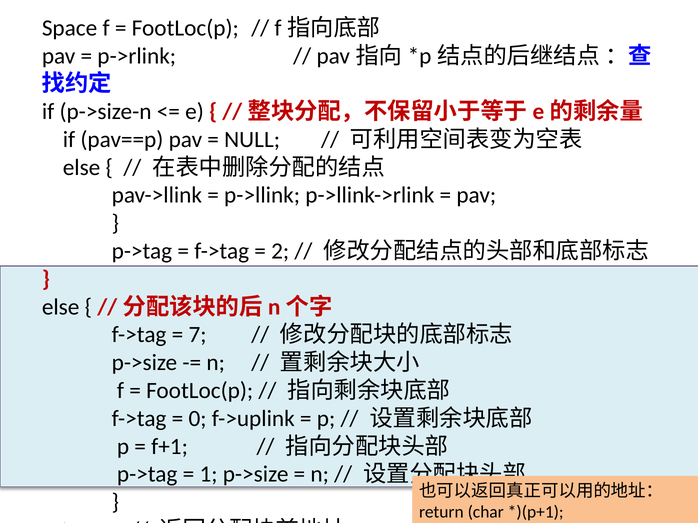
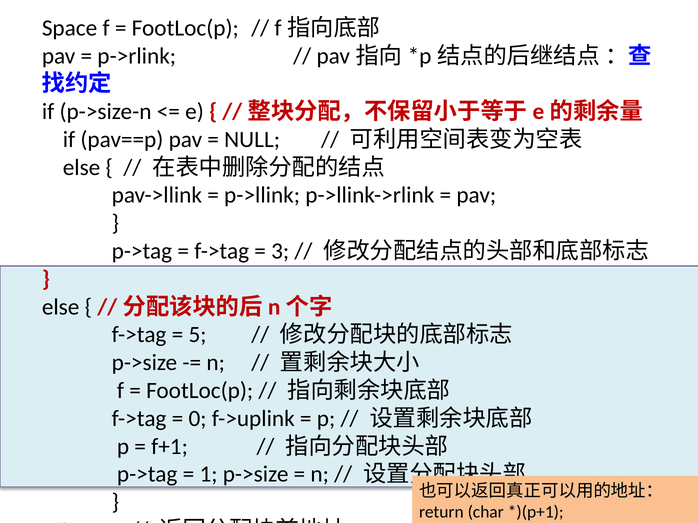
2: 2 -> 3
7: 7 -> 5
